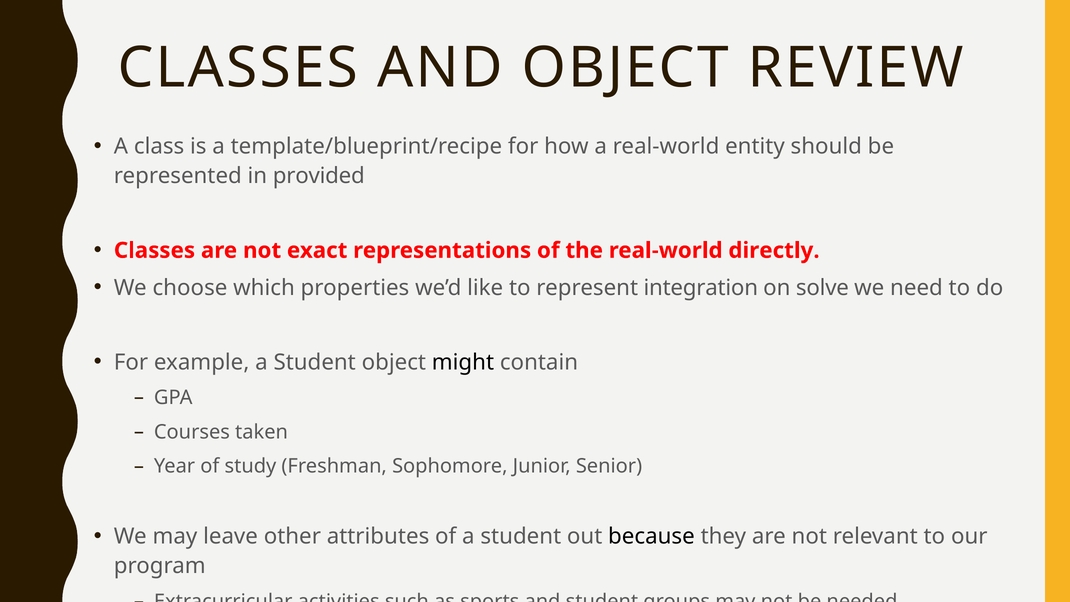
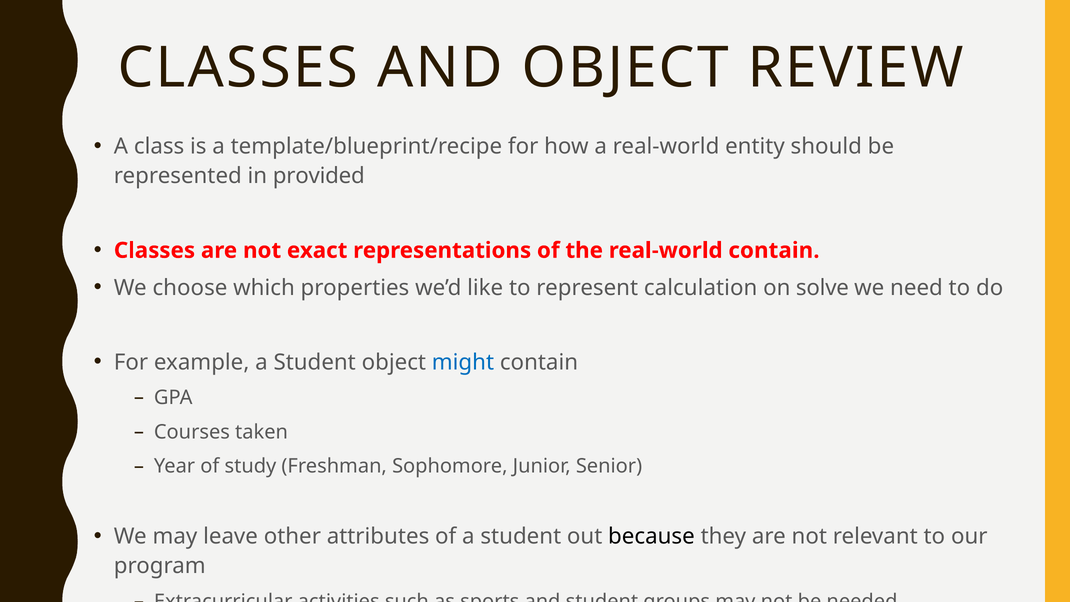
real-world directly: directly -> contain
integration: integration -> calculation
might colour: black -> blue
